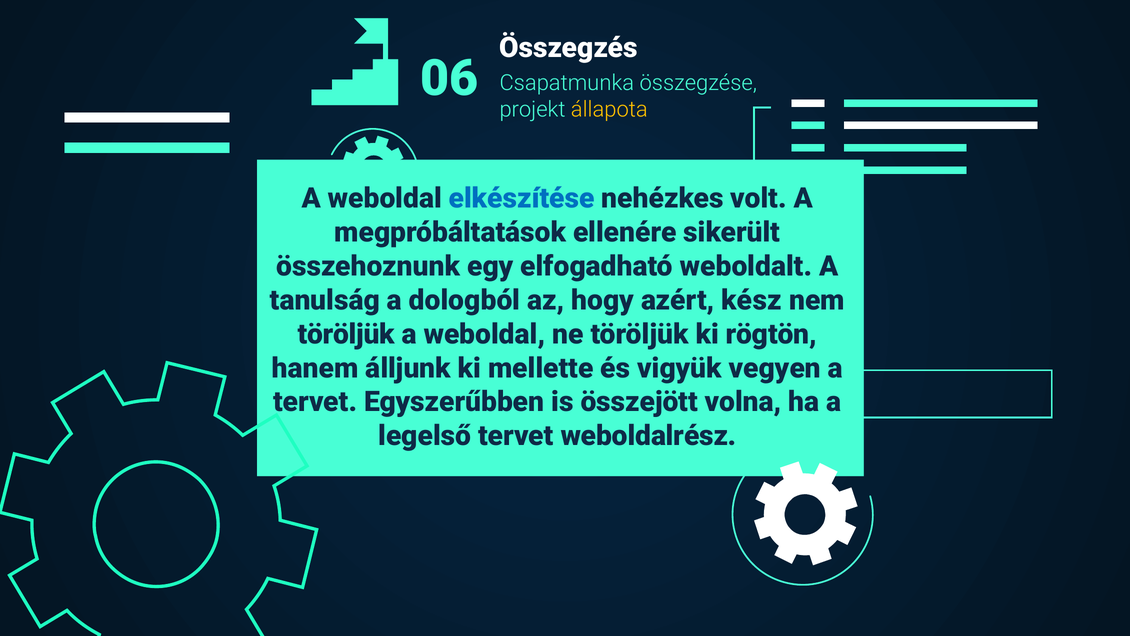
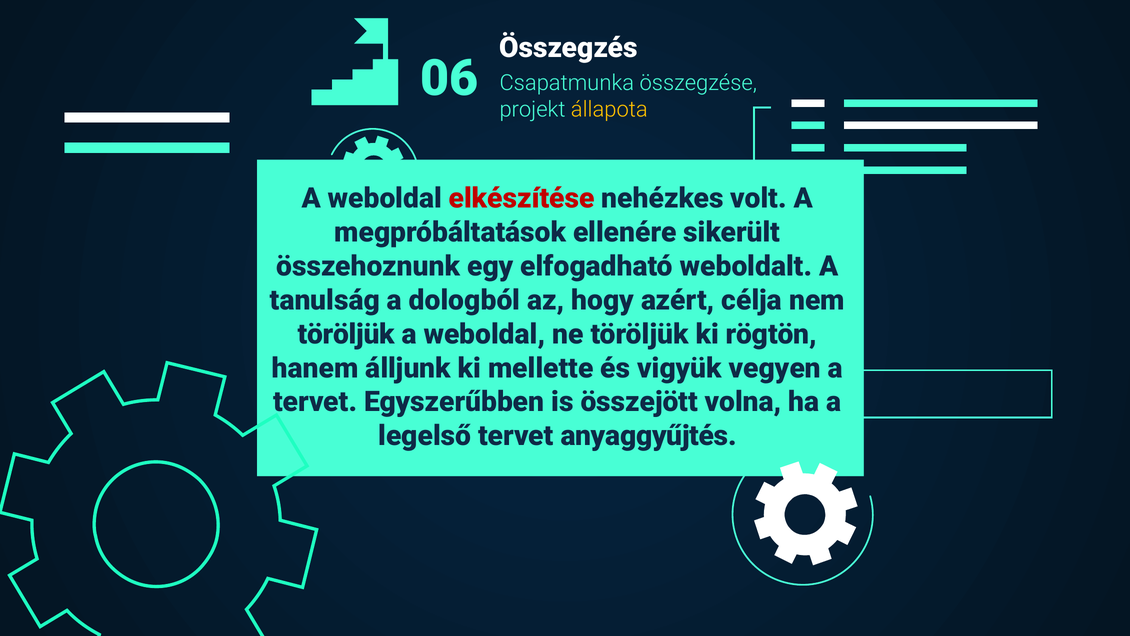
elkészítése colour: blue -> red
kész: kész -> célja
weboldalrész: weboldalrész -> anyaggyűjtés
